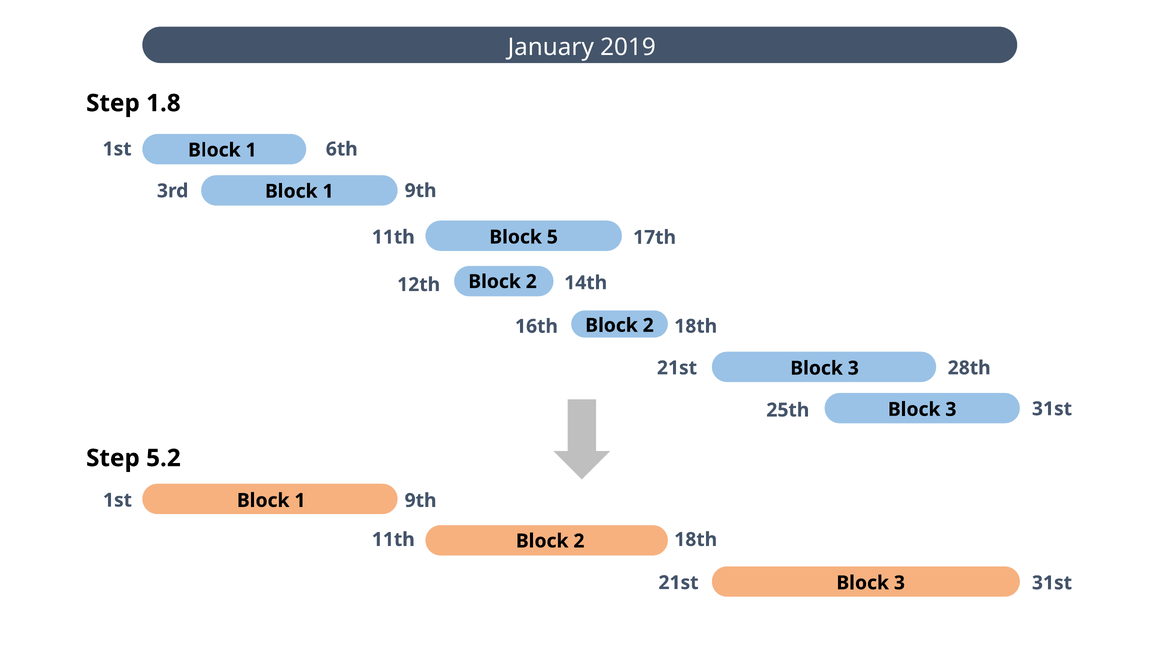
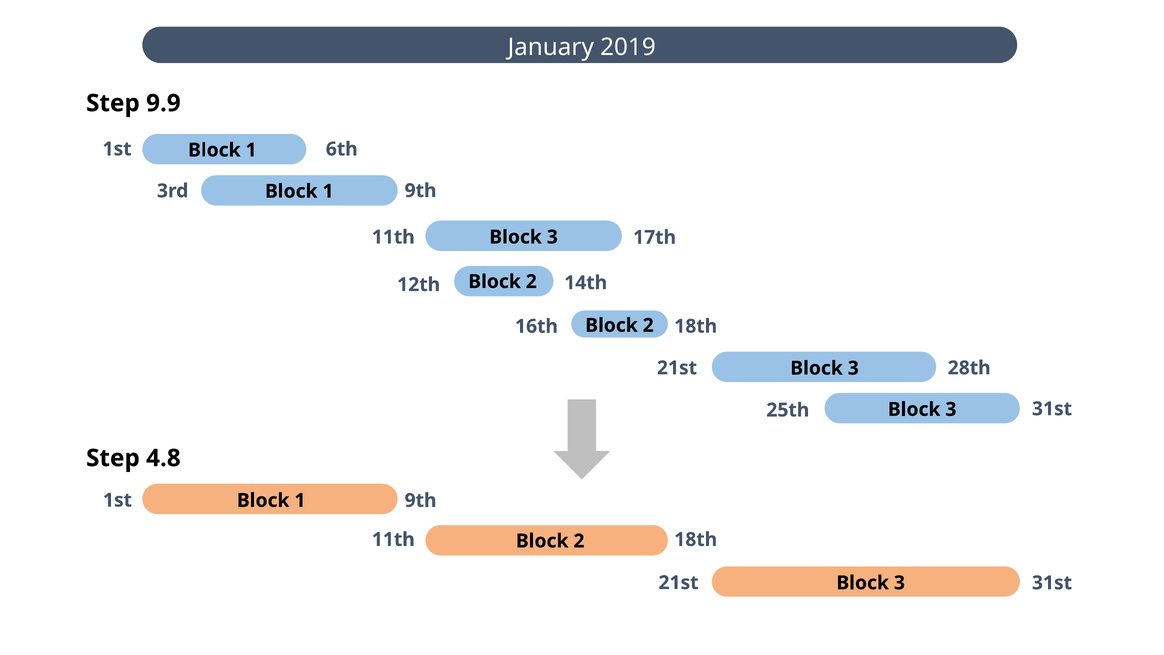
1.8: 1.8 -> 9.9
5 at (552, 237): 5 -> 3
5.2: 5.2 -> 4.8
